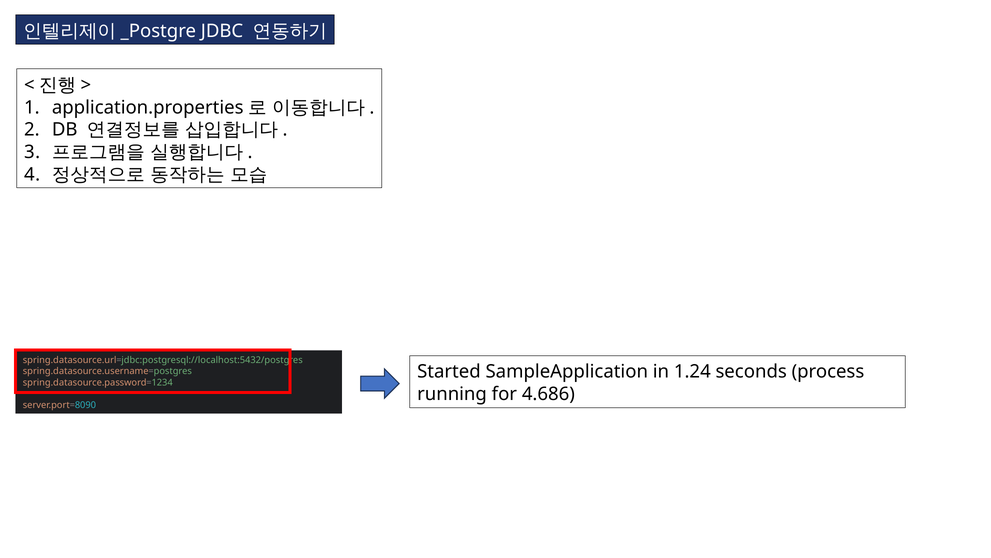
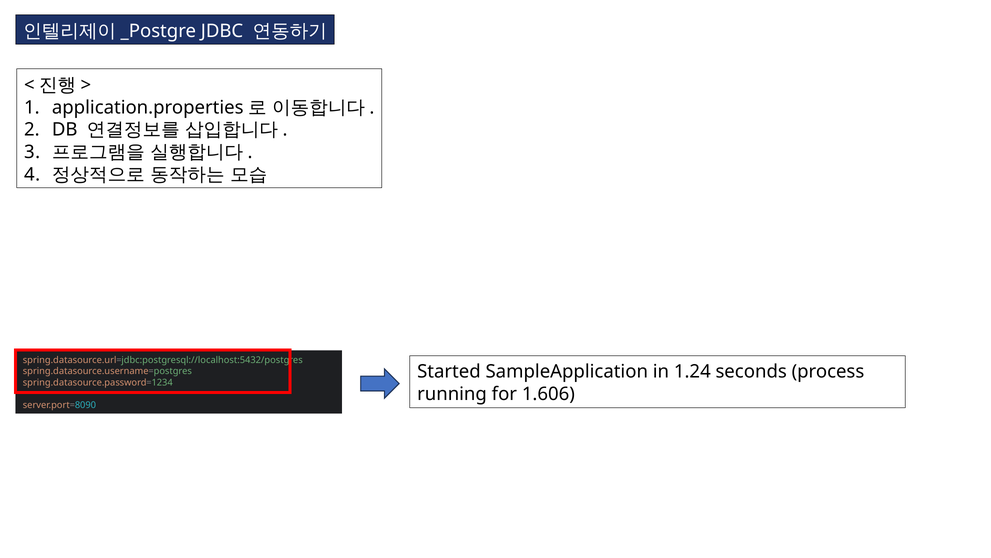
4.686: 4.686 -> 1.606
